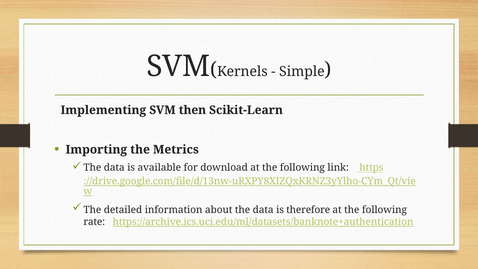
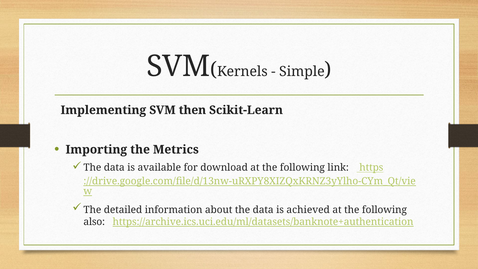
therefore: therefore -> achieved
rate: rate -> also
